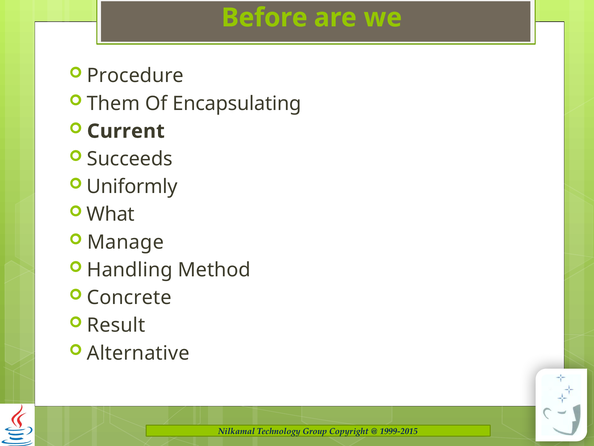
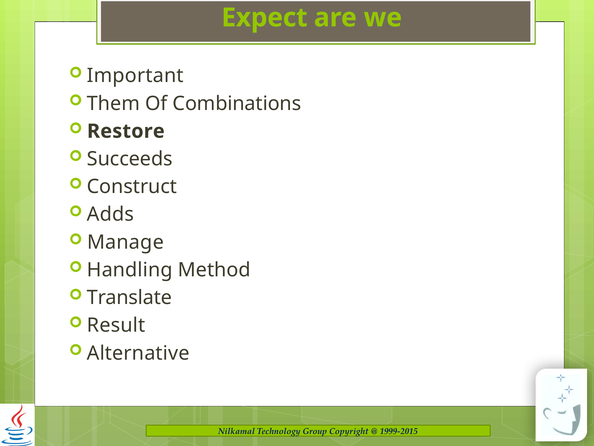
Before: Before -> Expect
Procedure: Procedure -> Important
Encapsulating: Encapsulating -> Combinations
Current: Current -> Restore
Uniformly: Uniformly -> Construct
What: What -> Adds
Concrete: Concrete -> Translate
